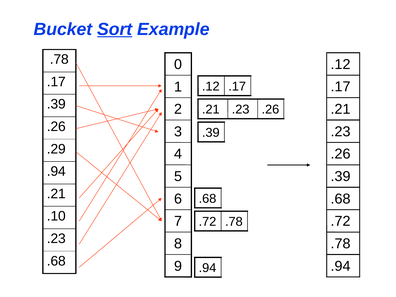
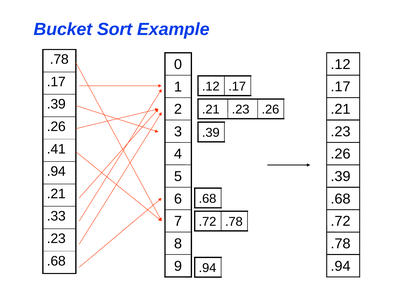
Sort underline: present -> none
.29: .29 -> .41
.10: .10 -> .33
